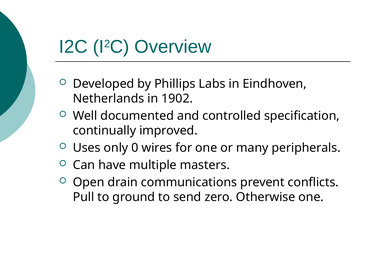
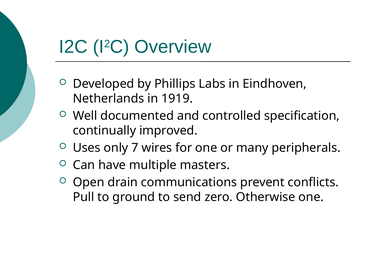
1902: 1902 -> 1919
0: 0 -> 7
